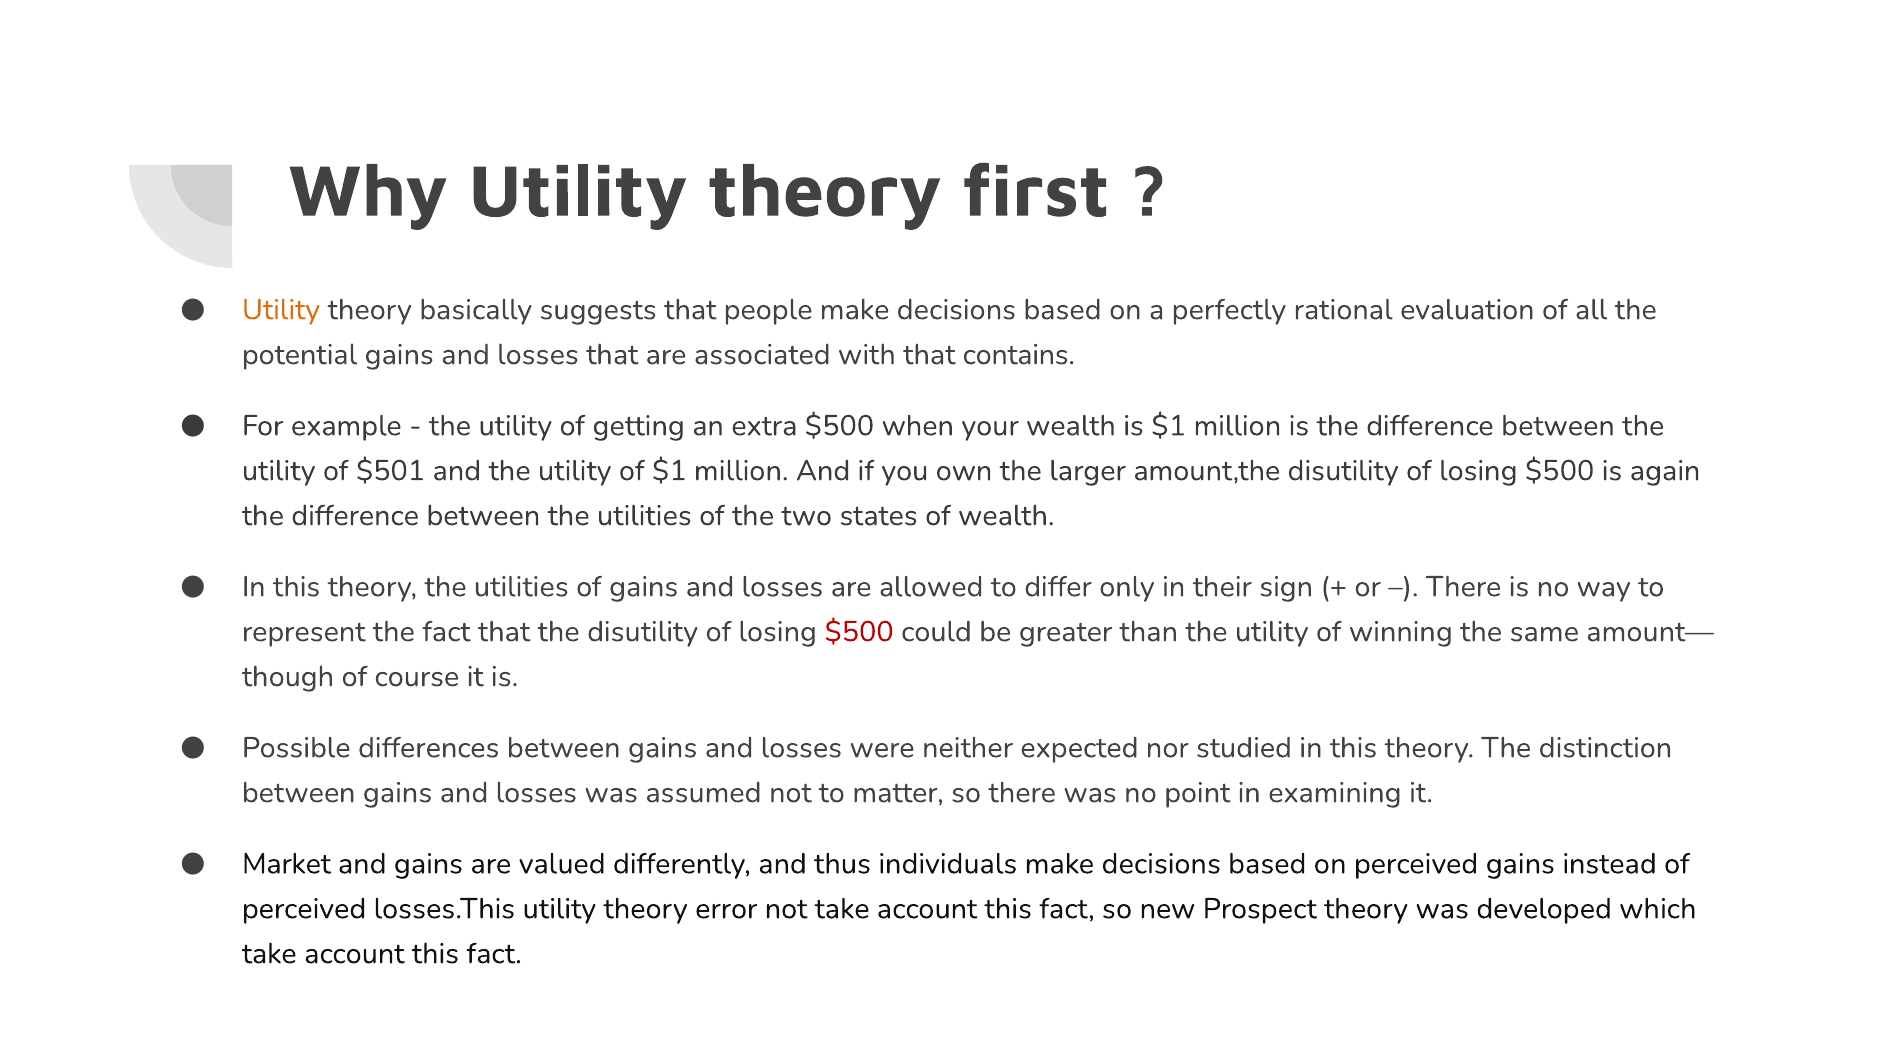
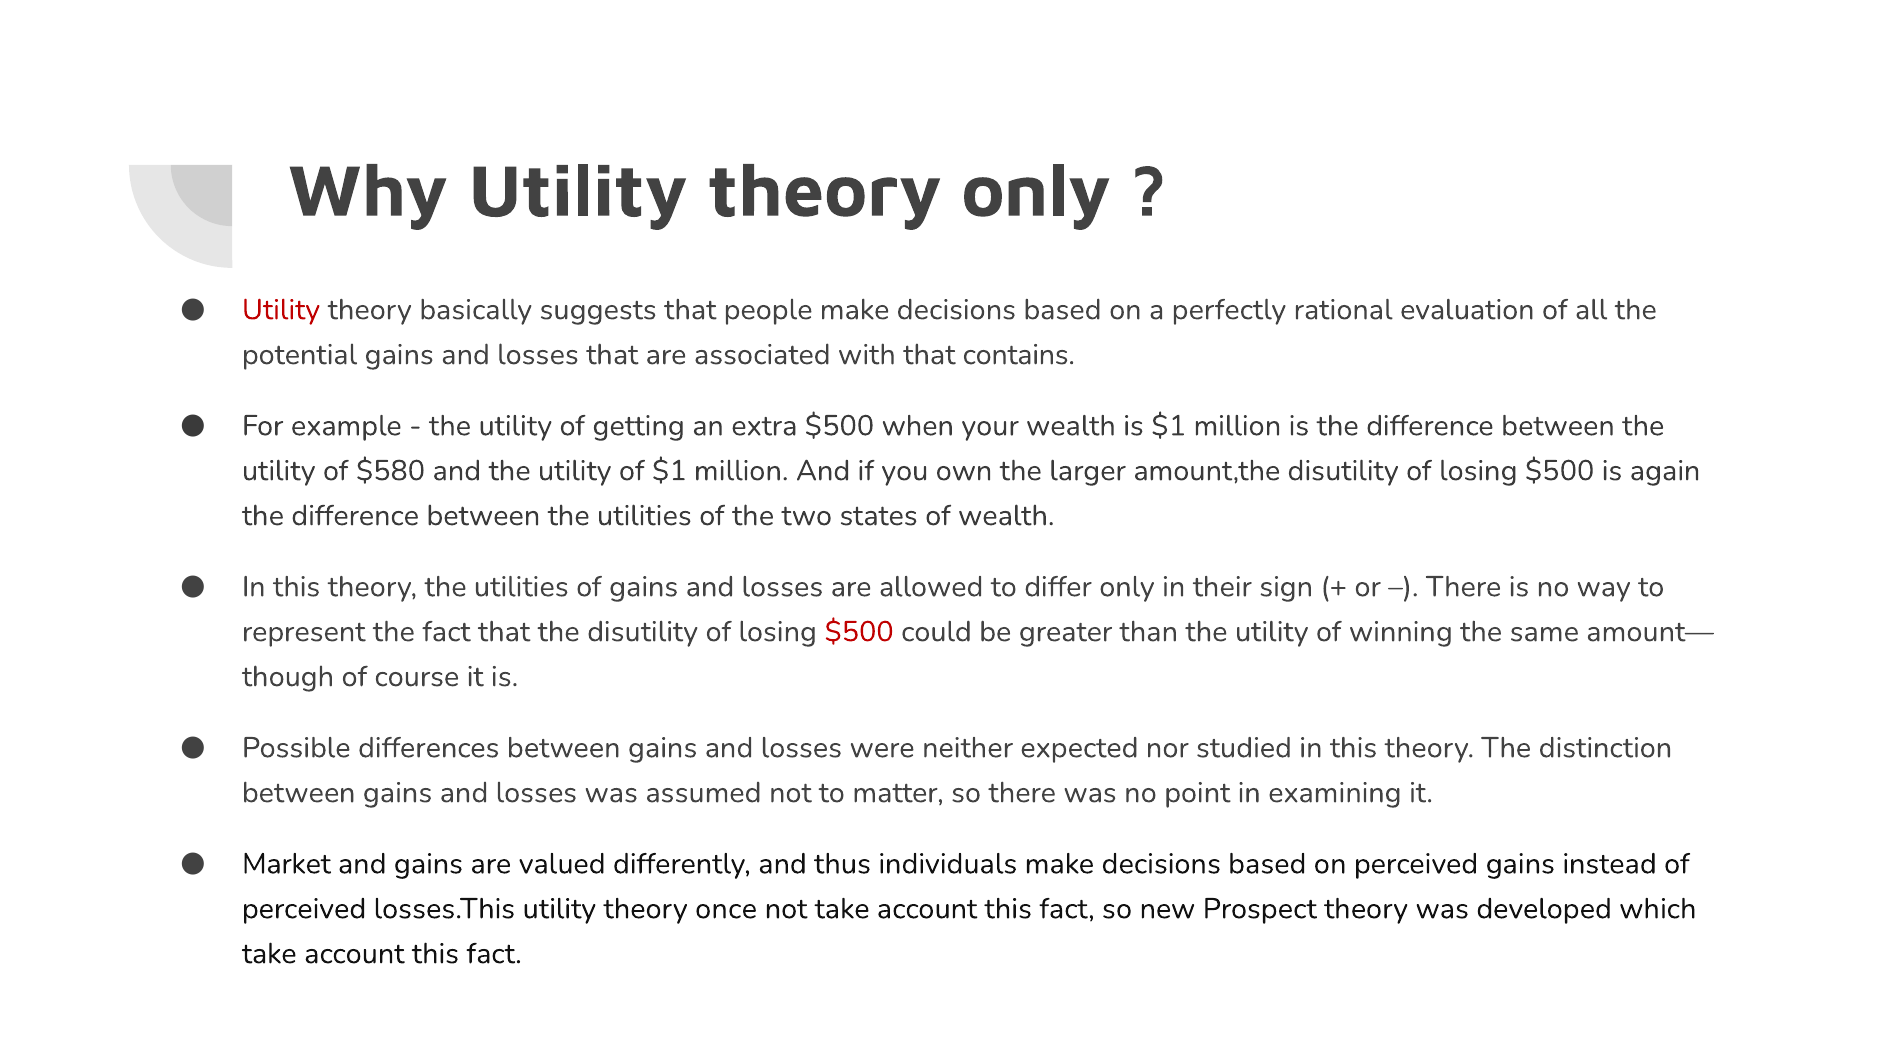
theory first: first -> only
Utility at (281, 310) colour: orange -> red
$501: $501 -> $580
error: error -> once
